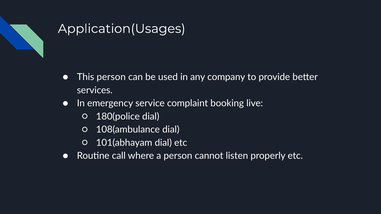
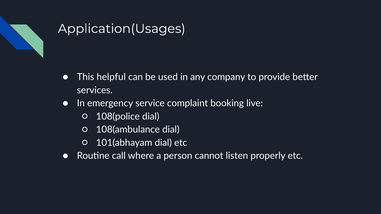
This person: person -> helpful
180(police: 180(police -> 108(police
